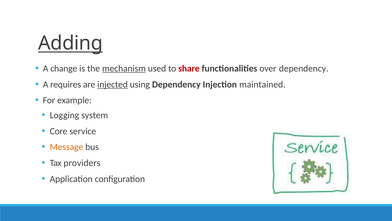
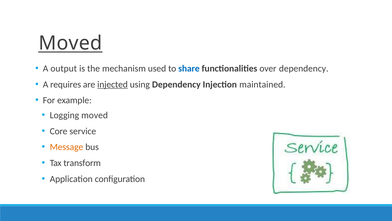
Adding at (71, 43): Adding -> Moved
change: change -> output
mechanism underline: present -> none
share colour: red -> blue
Logging system: system -> moved
providers: providers -> transform
